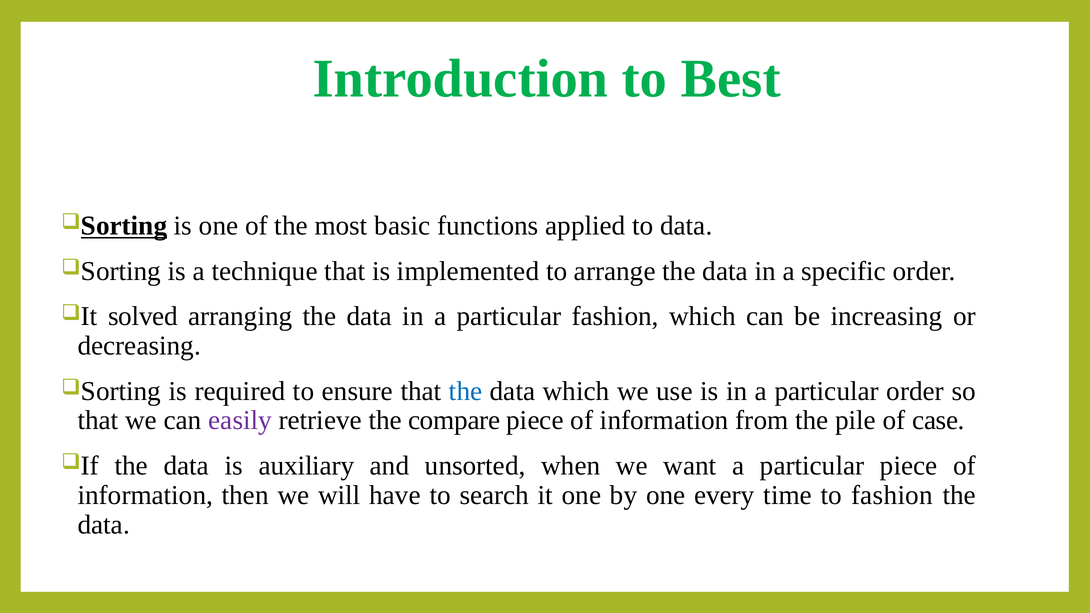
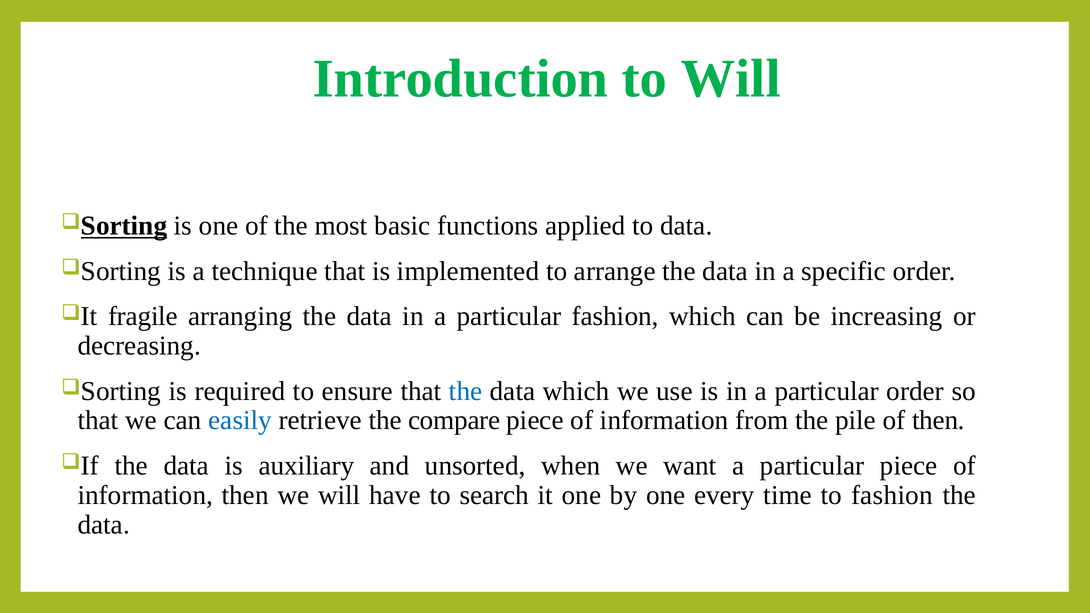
to Best: Best -> Will
solved: solved -> fragile
easily colour: purple -> blue
of case: case -> then
